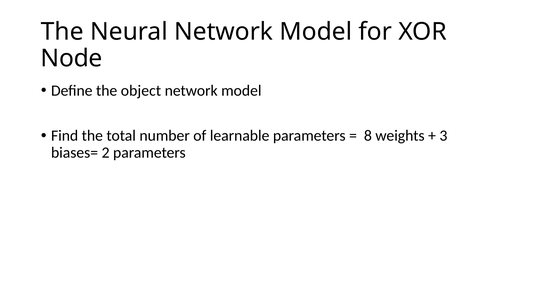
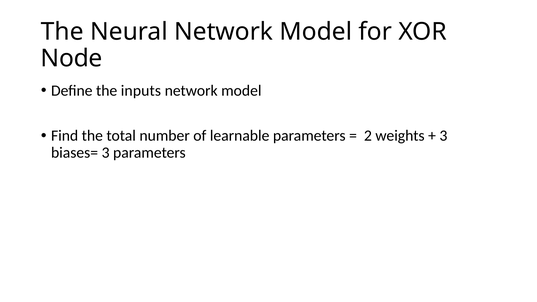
object: object -> inputs
8: 8 -> 2
biases= 2: 2 -> 3
